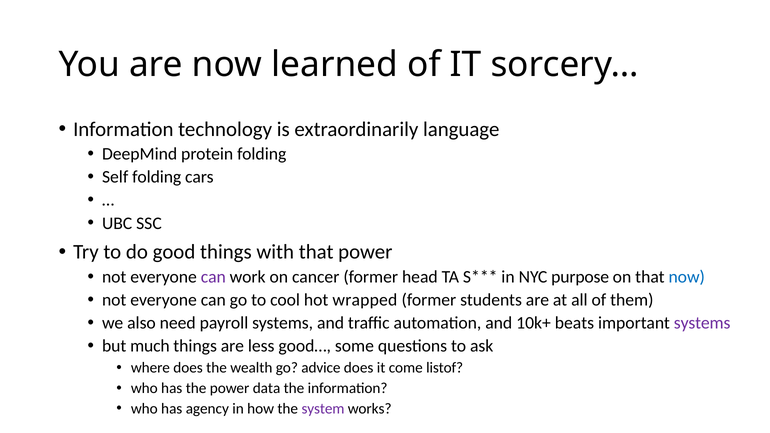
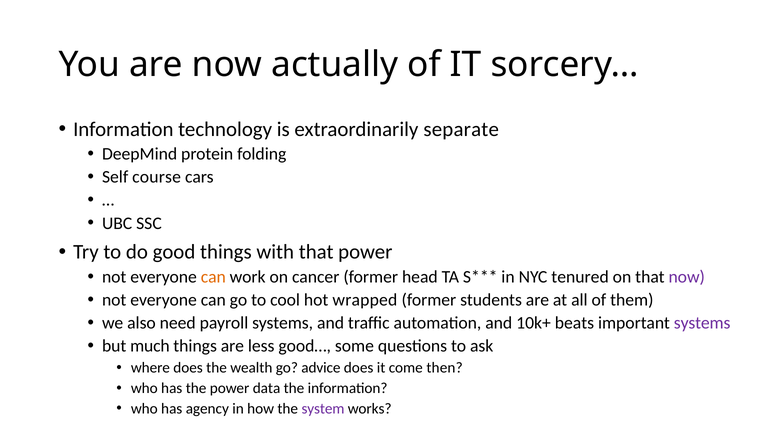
learned: learned -> actually
language: language -> separate
Self folding: folding -> course
can at (213, 277) colour: purple -> orange
purpose: purpose -> tenured
now at (687, 277) colour: blue -> purple
listof: listof -> then
